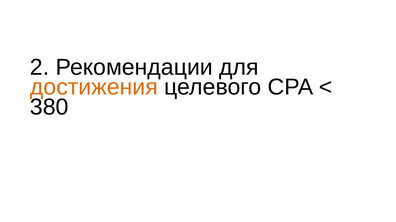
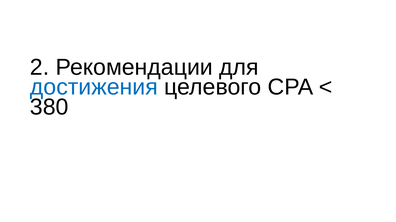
достижения colour: orange -> blue
